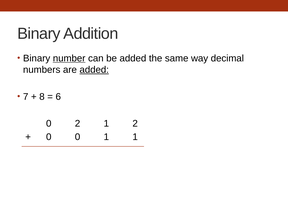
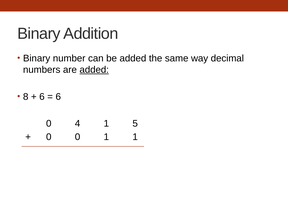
number underline: present -> none
7: 7 -> 8
8 at (42, 97): 8 -> 6
0 2: 2 -> 4
1 2: 2 -> 5
